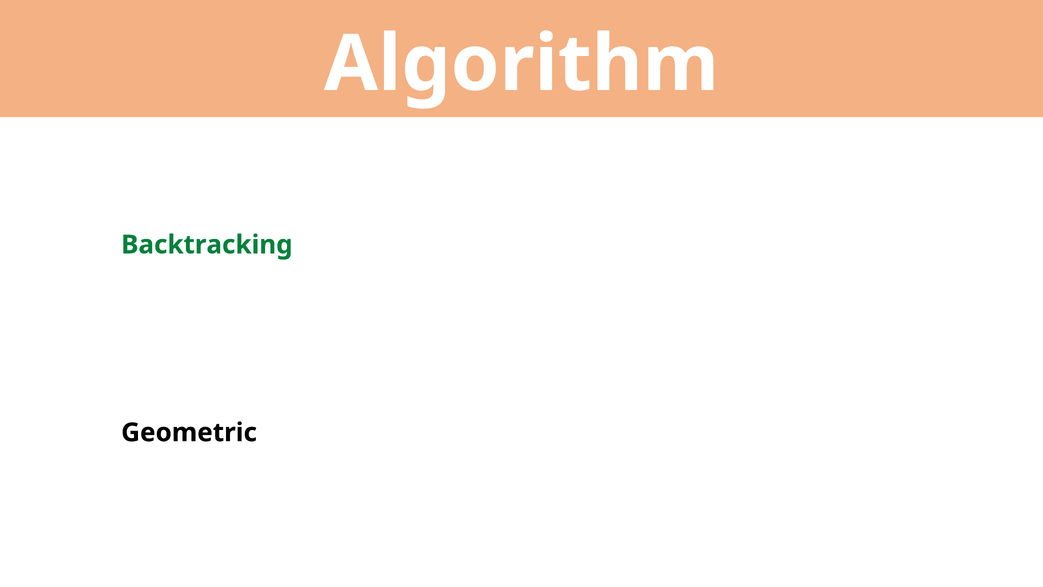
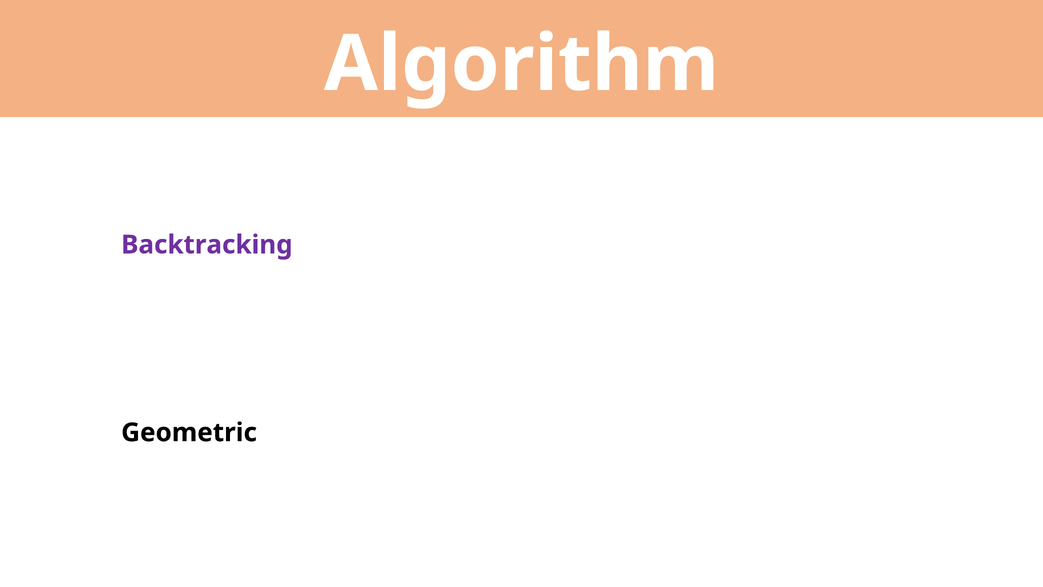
Backtracking colour: green -> purple
